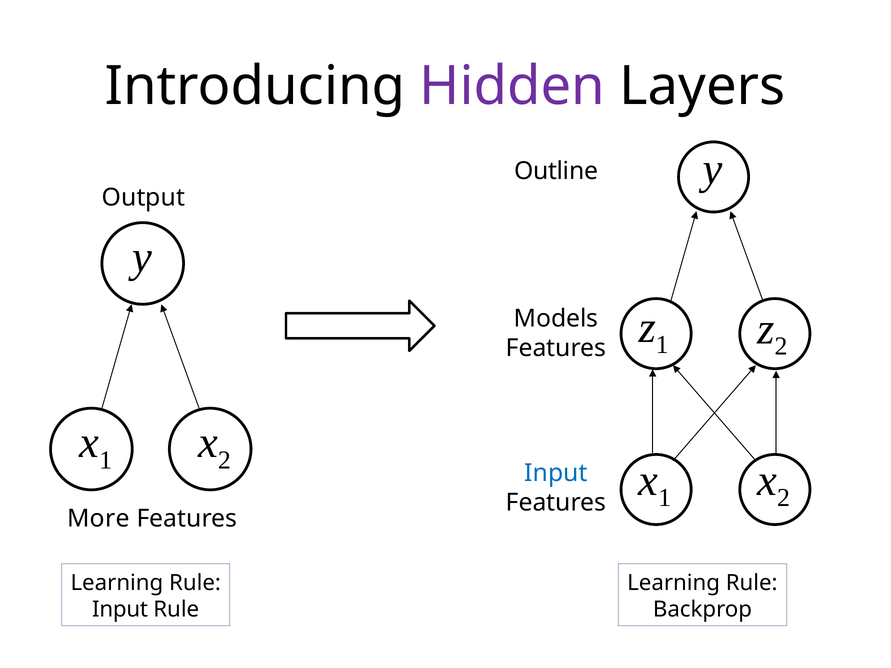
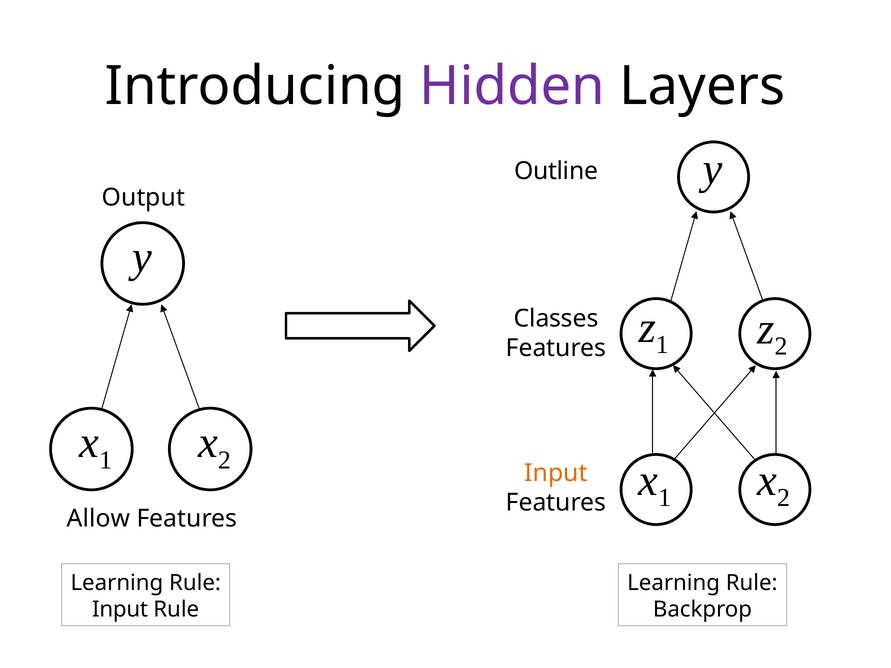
Models: Models -> Classes
Input at (556, 473) colour: blue -> orange
More: More -> Allow
